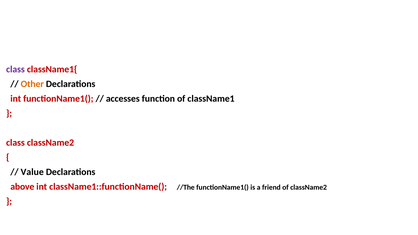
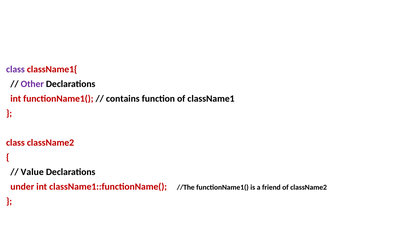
Other colour: orange -> purple
accesses: accesses -> contains
above: above -> under
